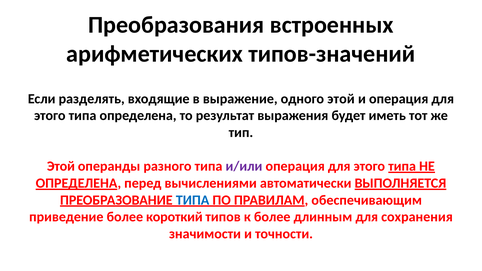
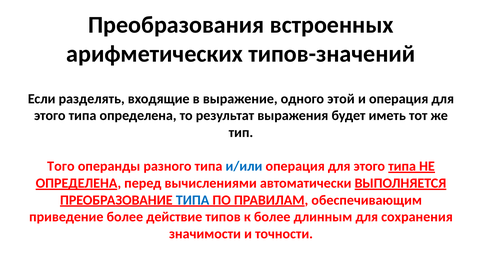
Этой at (61, 166): Этой -> Того
и/или colour: purple -> blue
короткий: короткий -> действие
